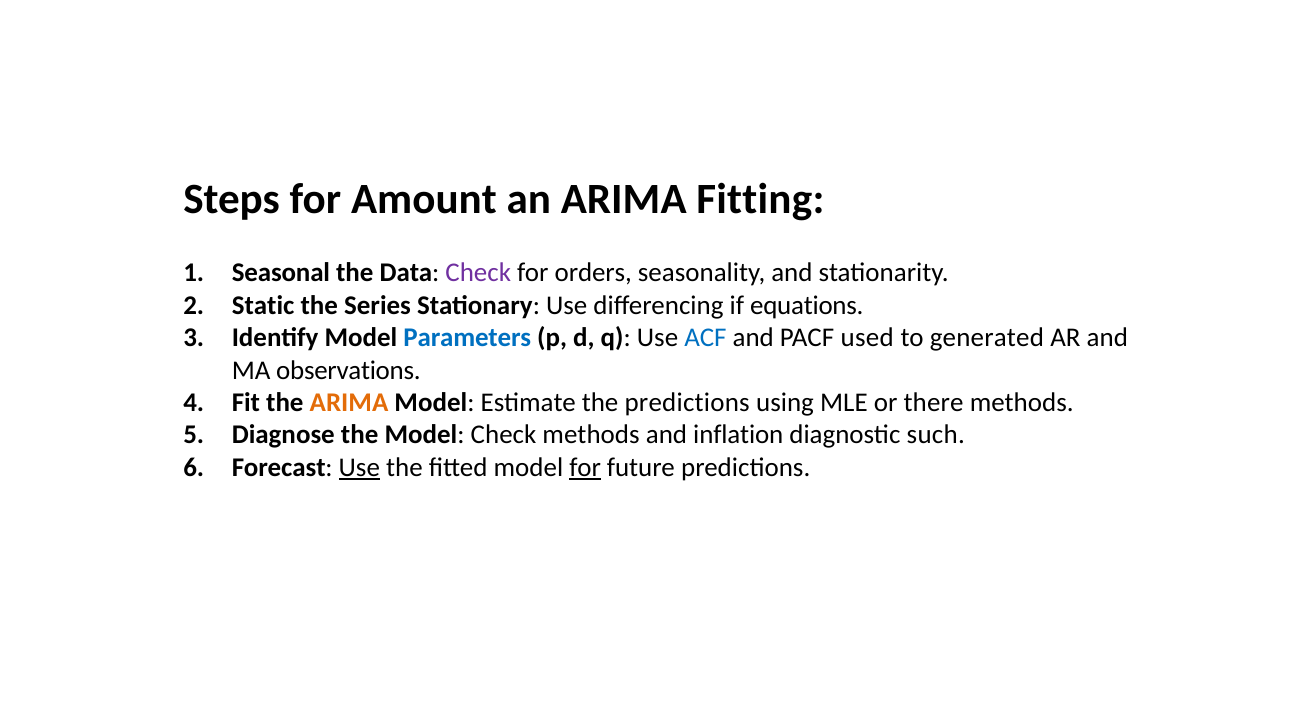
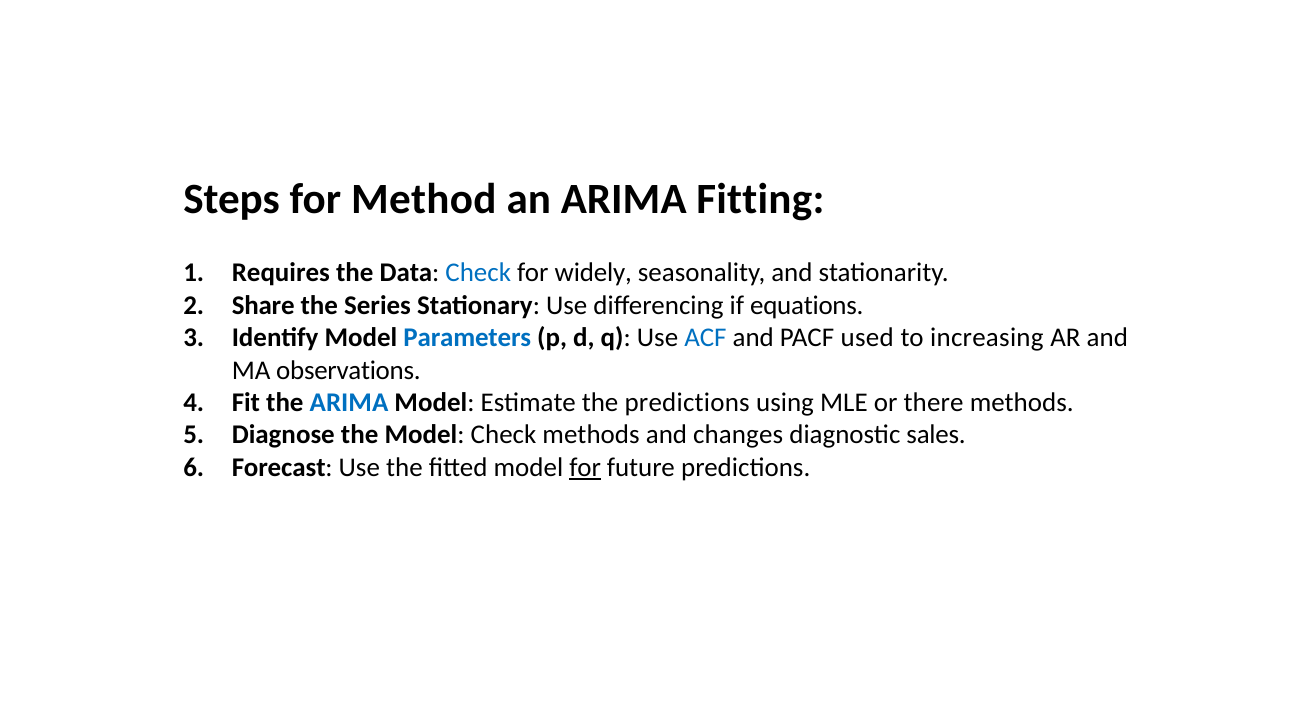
Amount: Amount -> Method
Seasonal: Seasonal -> Requires
Check at (478, 273) colour: purple -> blue
orders: orders -> widely
Static: Static -> Share
generated: generated -> increasing
ARIMA at (349, 402) colour: orange -> blue
inflation: inflation -> changes
such: such -> sales
Use at (359, 467) underline: present -> none
